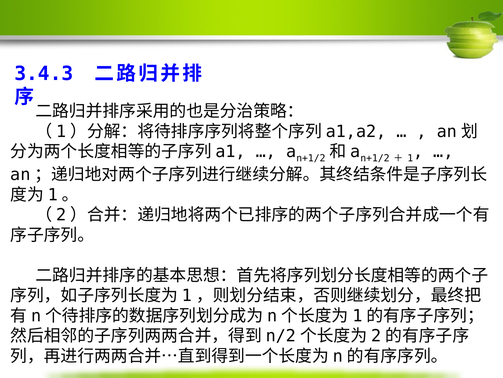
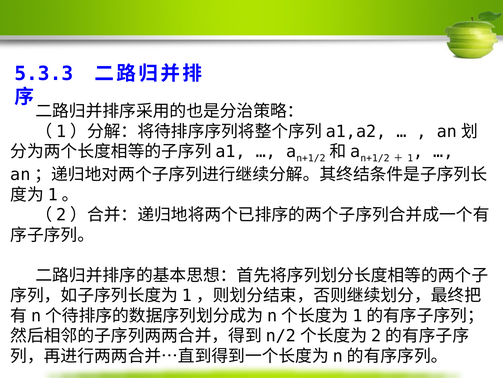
3.4.3: 3.4.3 -> 5.3.3
